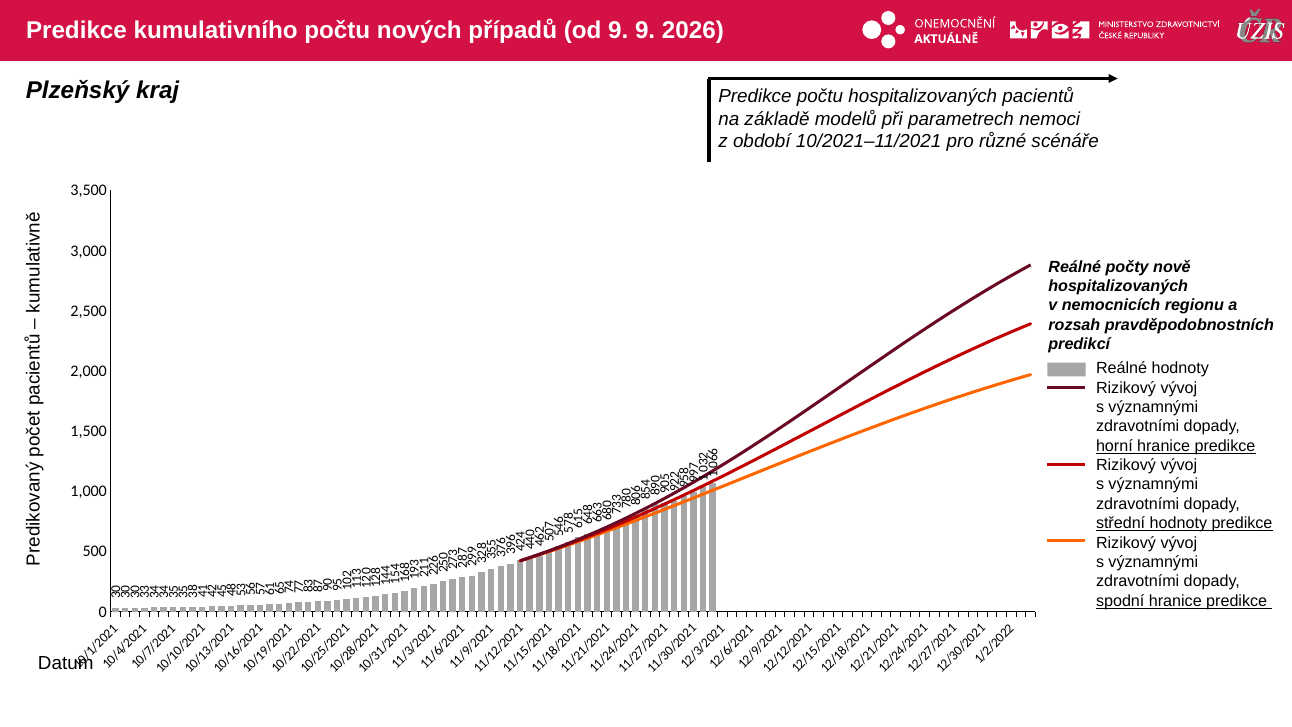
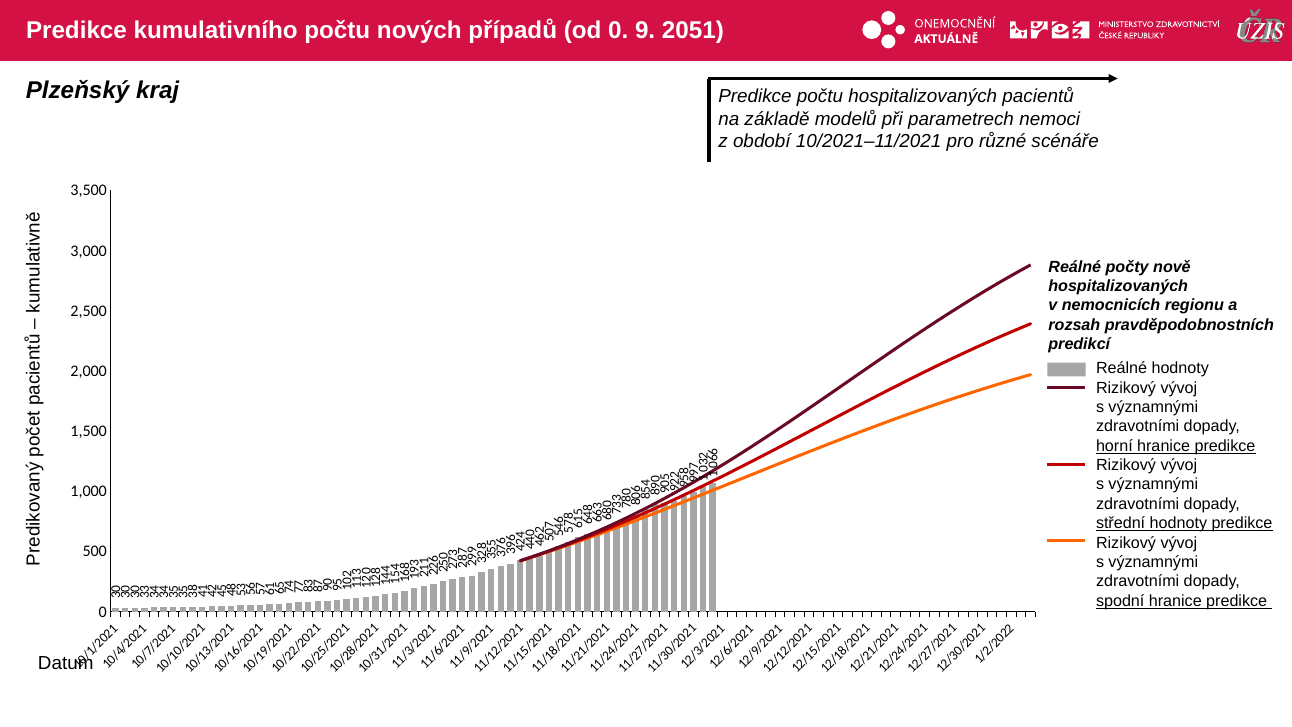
od 9: 9 -> 0
2026: 2026 -> 2051
